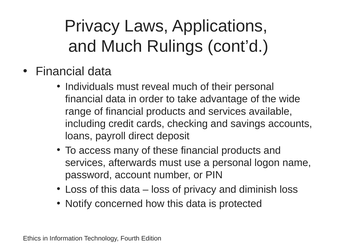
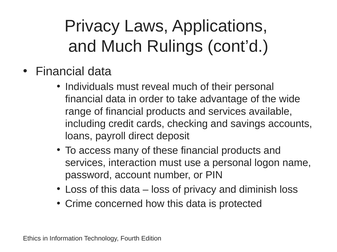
afterwards: afterwards -> interaction
Notify: Notify -> Crime
